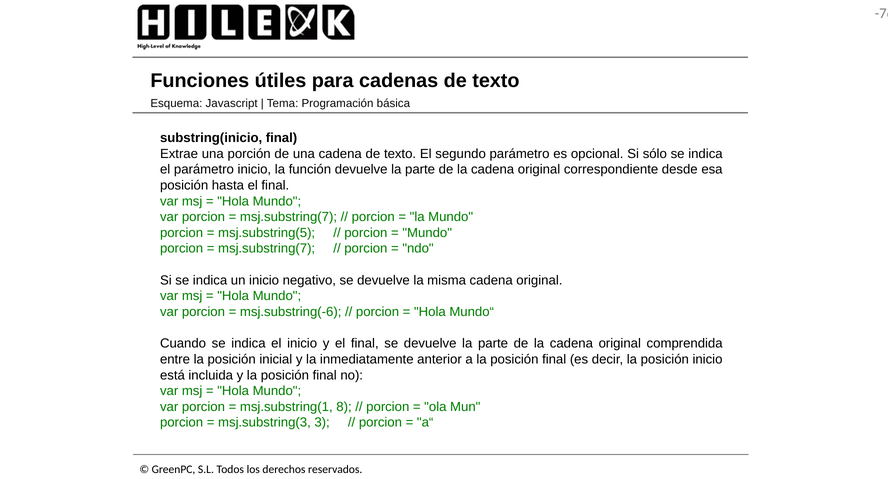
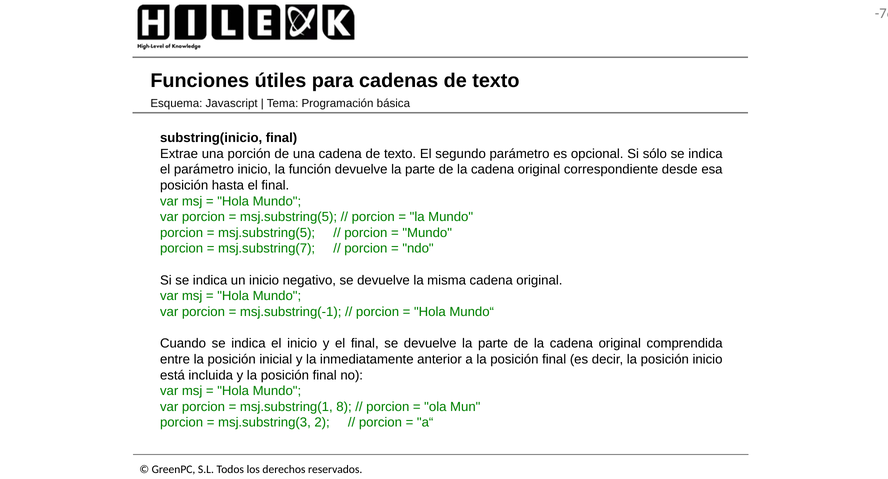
msj.substring(7 at (289, 217): msj.substring(7 -> msj.substring(5
msj.substring(-6: msj.substring(-6 -> msj.substring(-1
3: 3 -> 2
